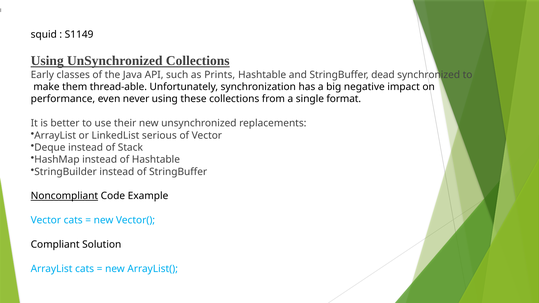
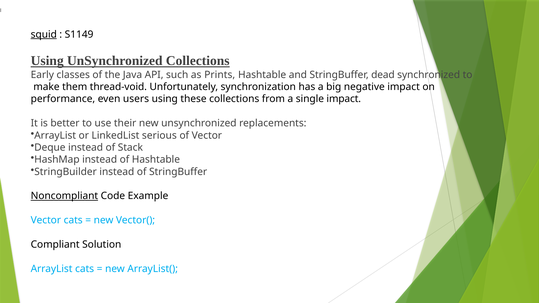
squid underline: none -> present
thread-able: thread-able -> thread-void
never: never -> users
single format: format -> impact
